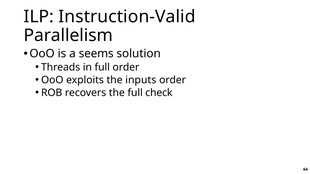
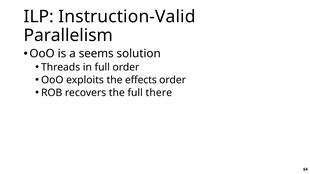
inputs: inputs -> effects
check: check -> there
